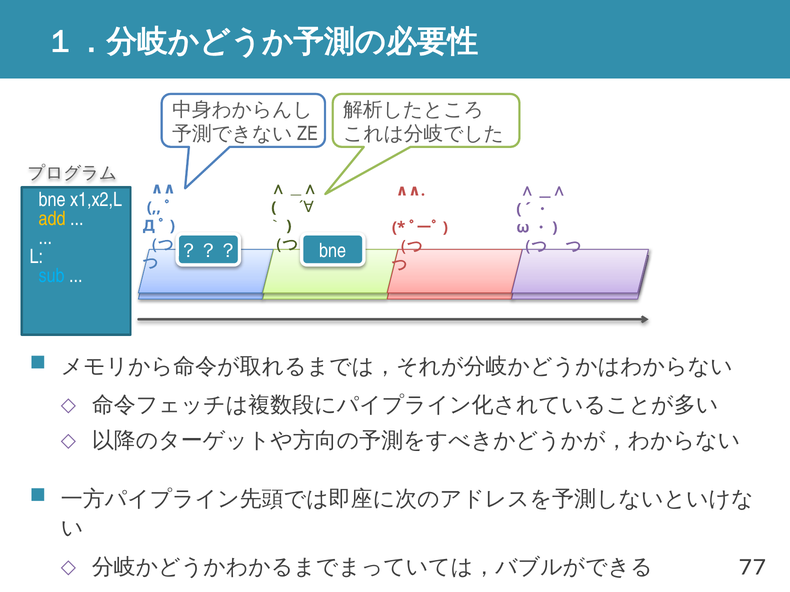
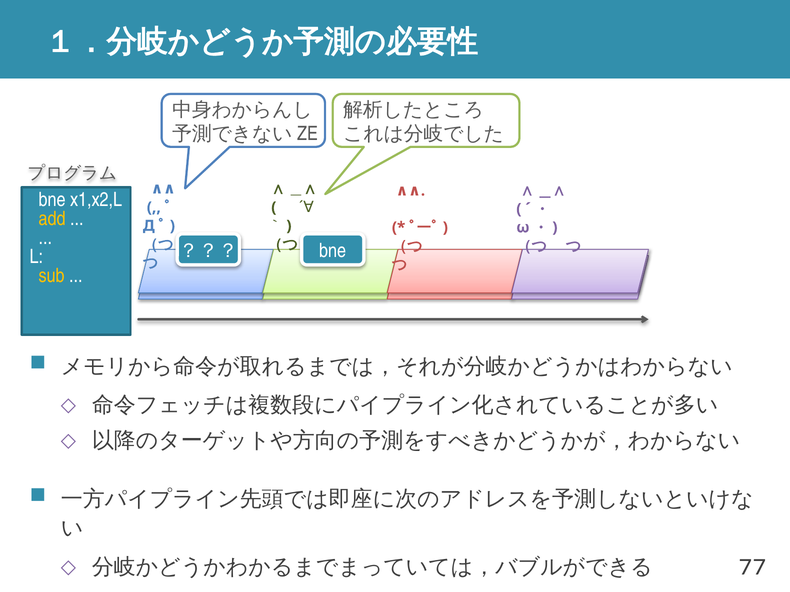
sub colour: light blue -> yellow
